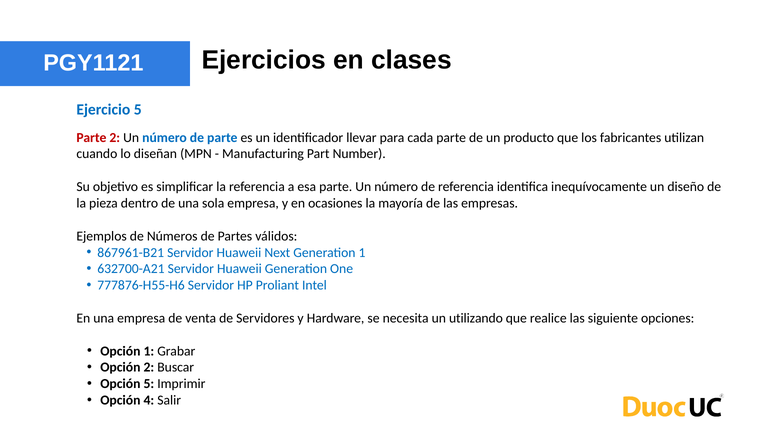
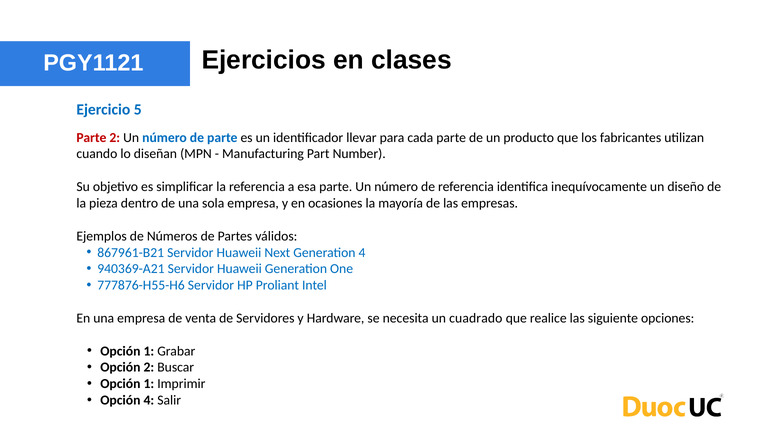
Generation 1: 1 -> 4
632700-A21: 632700-A21 -> 940369-A21
utilizando: utilizando -> cuadrado
5 at (149, 383): 5 -> 1
